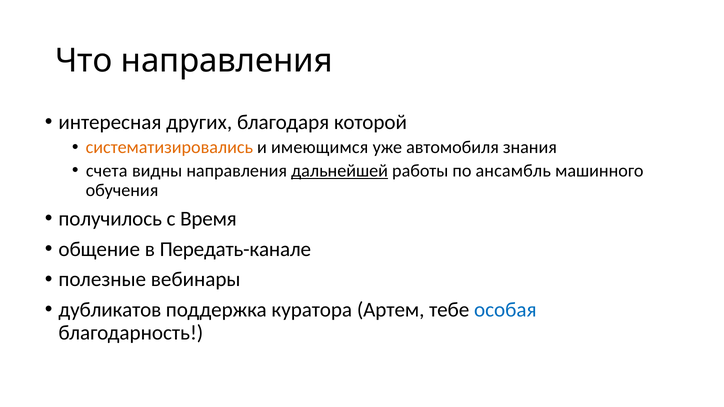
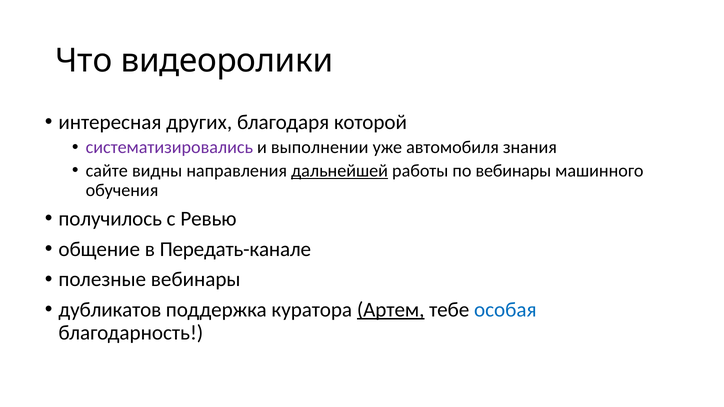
Что направления: направления -> видеоролики
систематизировались colour: orange -> purple
имеющимся: имеющимся -> выполнении
счета: счета -> сайте
по ансамбль: ансамбль -> вебинары
Время: Время -> Ревью
Артем underline: none -> present
